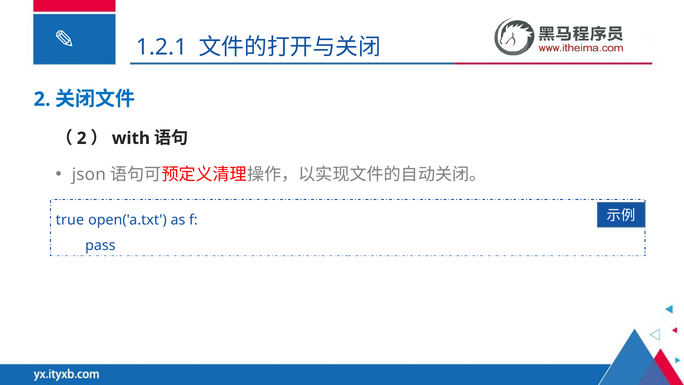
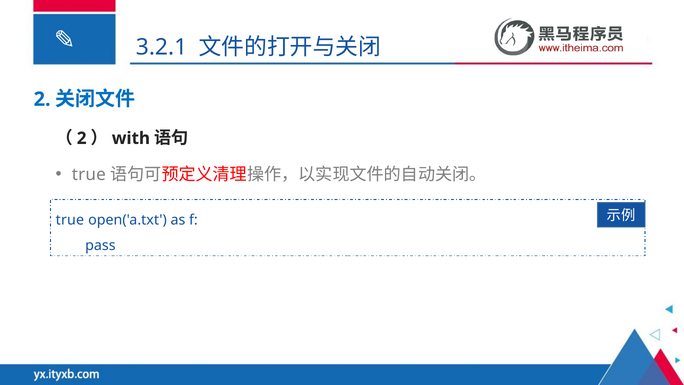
1.2.1: 1.2.1 -> 3.2.1
json at (89, 174): json -> true
